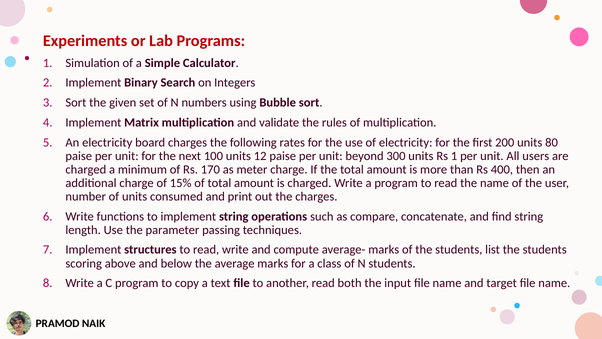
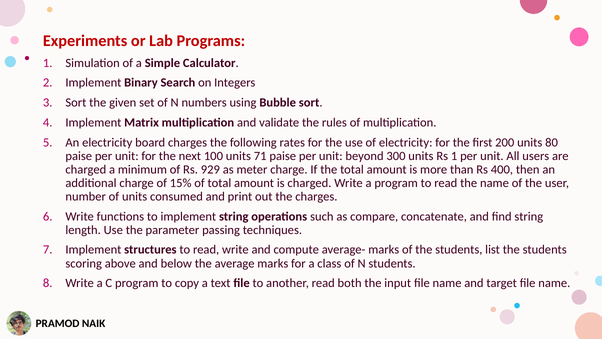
12: 12 -> 71
170: 170 -> 929
